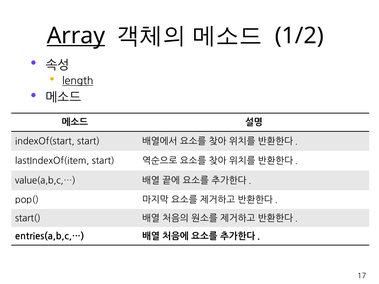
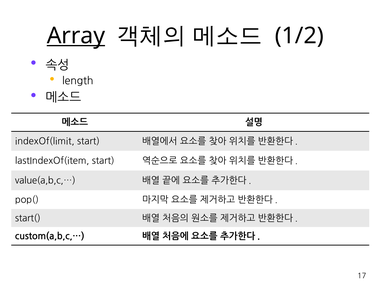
length underline: present -> none
indexOf(start: indexOf(start -> indexOf(limit
entries(a,b,c,…: entries(a,b,c,… -> custom(a,b,c,…
